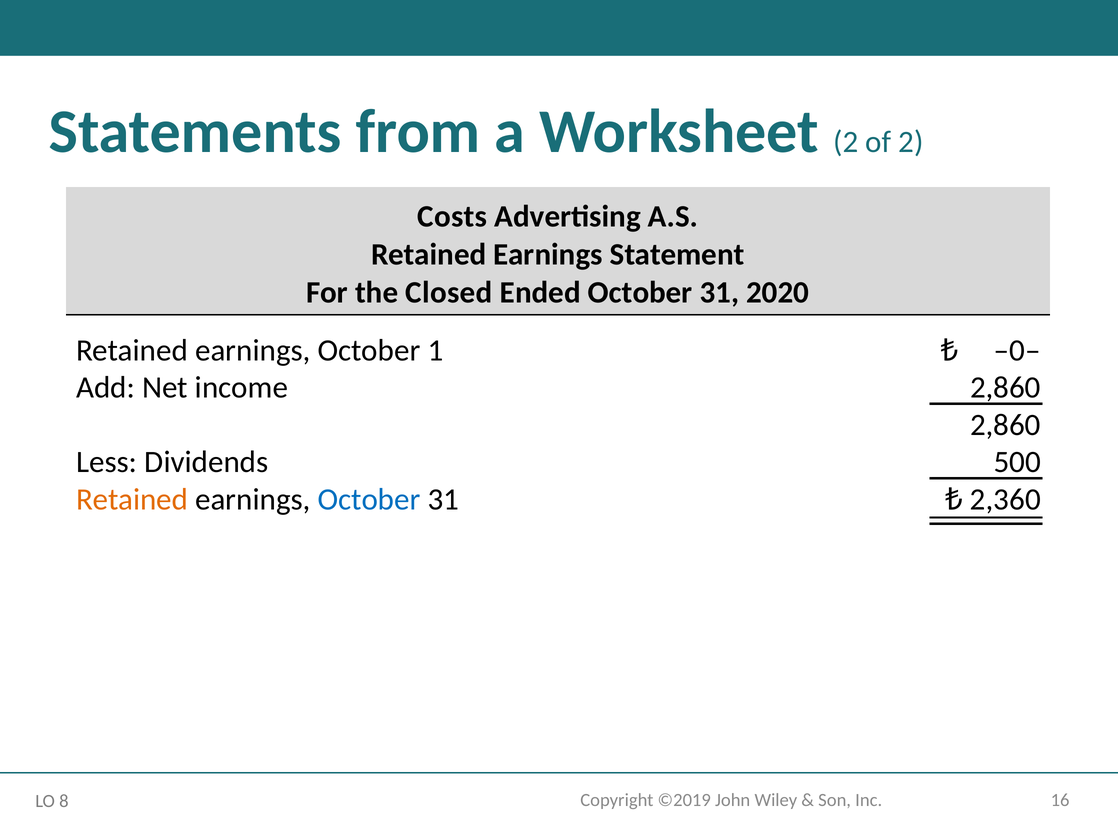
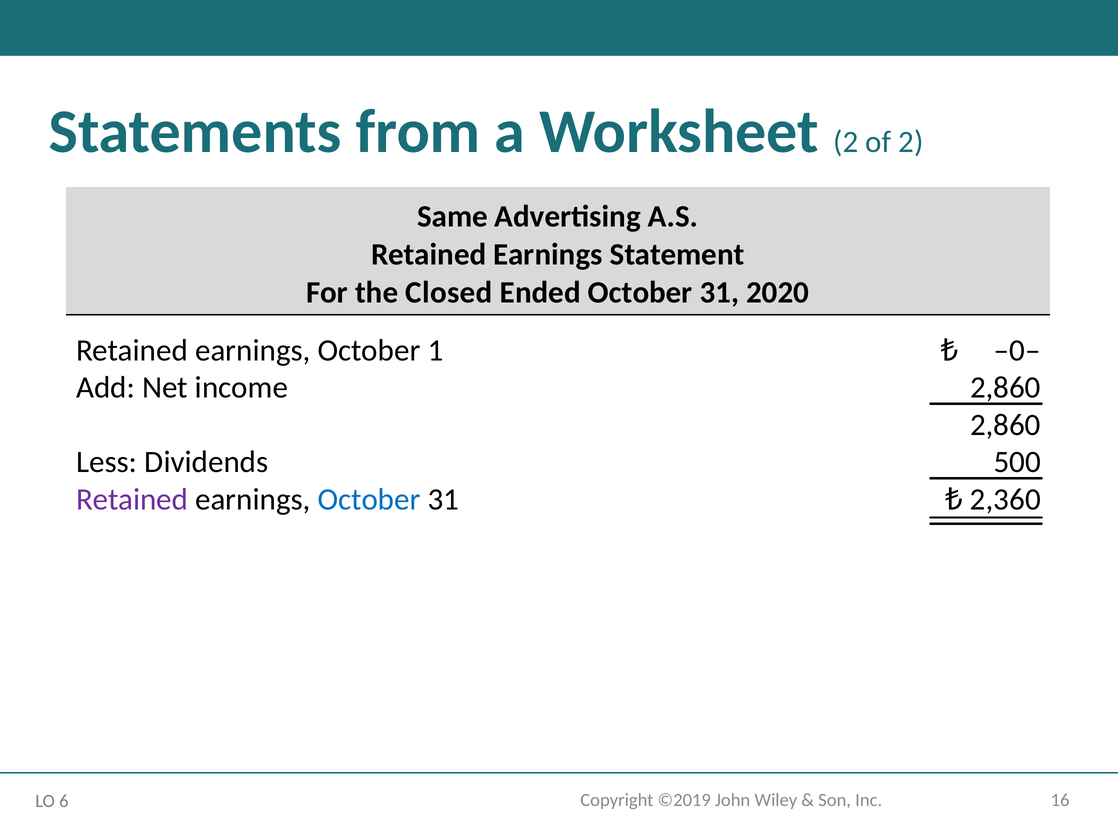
Costs: Costs -> Same
Retained at (132, 500) colour: orange -> purple
8: 8 -> 6
